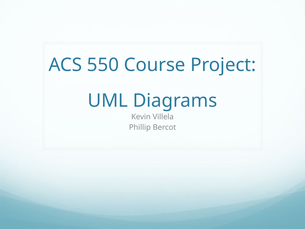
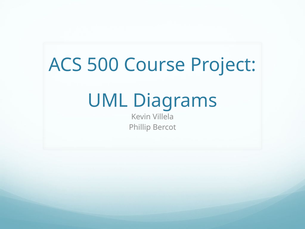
550: 550 -> 500
